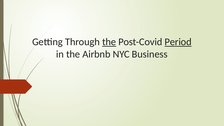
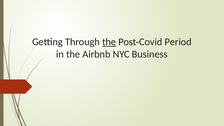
Period underline: present -> none
